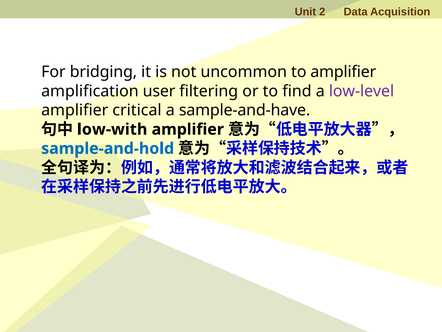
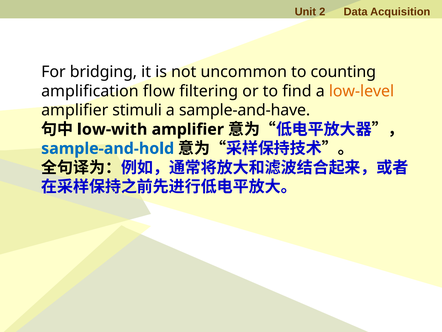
to amplifier: amplifier -> counting
user: user -> flow
low-level colour: purple -> orange
critical: critical -> stimuli
